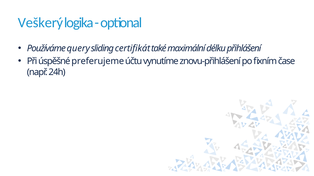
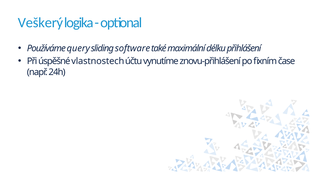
certifikát: certifikát -> software
preferujeme: preferujeme -> vlastnostech
